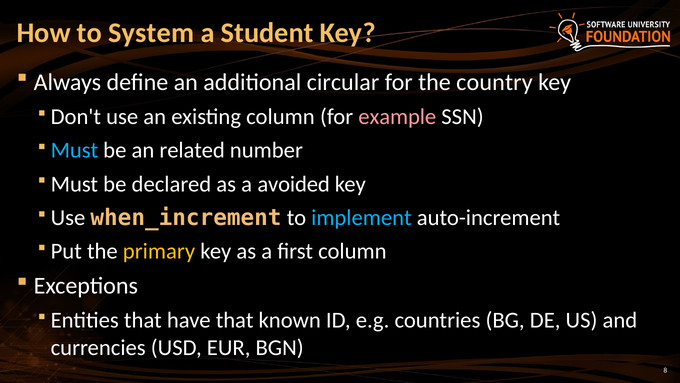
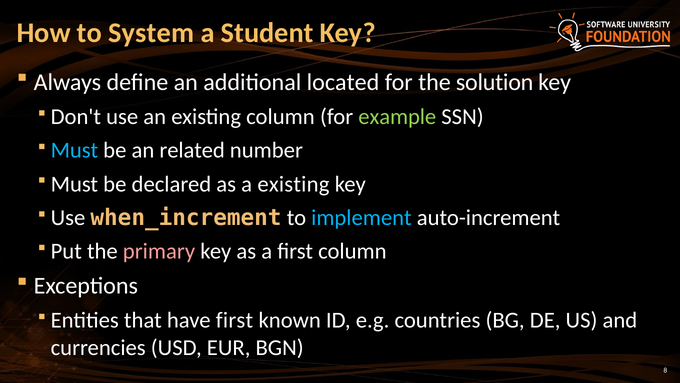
circular: circular -> located
country: country -> solution
example colour: pink -> light green
a avoided: avoided -> existing
primary colour: yellow -> pink
have that: that -> first
